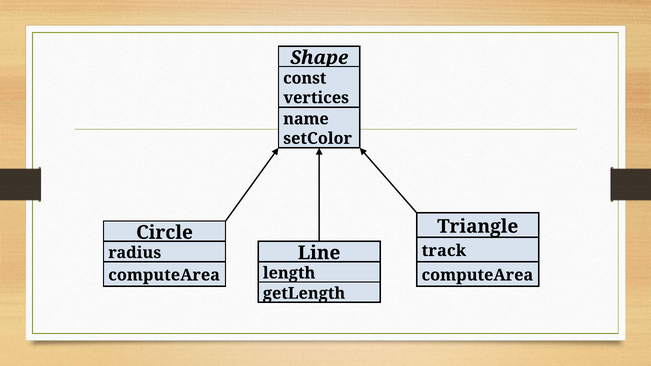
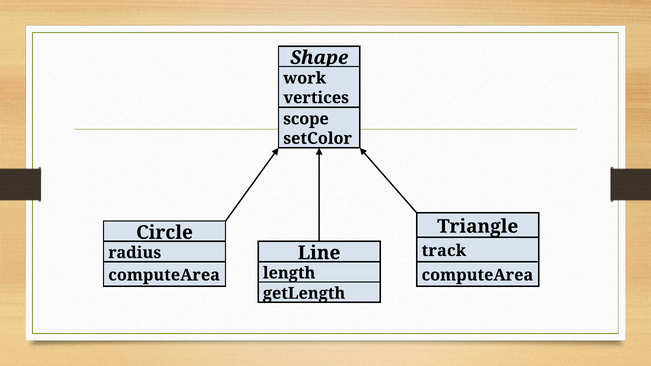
const: const -> work
name: name -> scope
